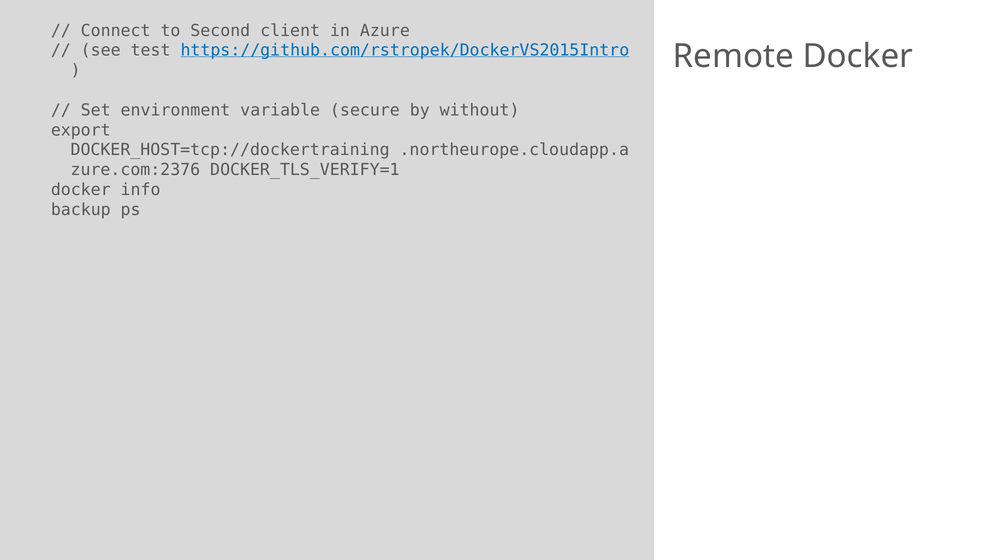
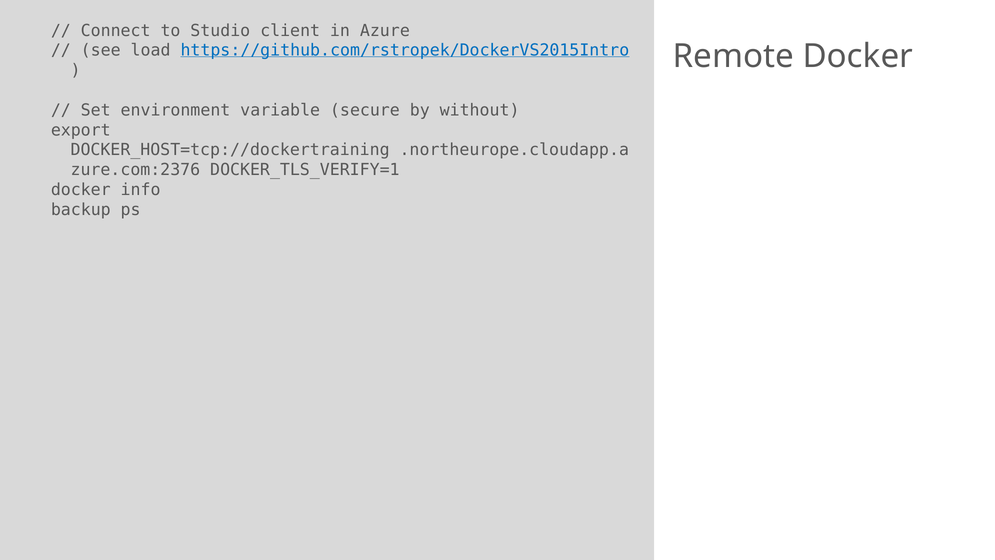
Second: Second -> Studio
test: test -> load
